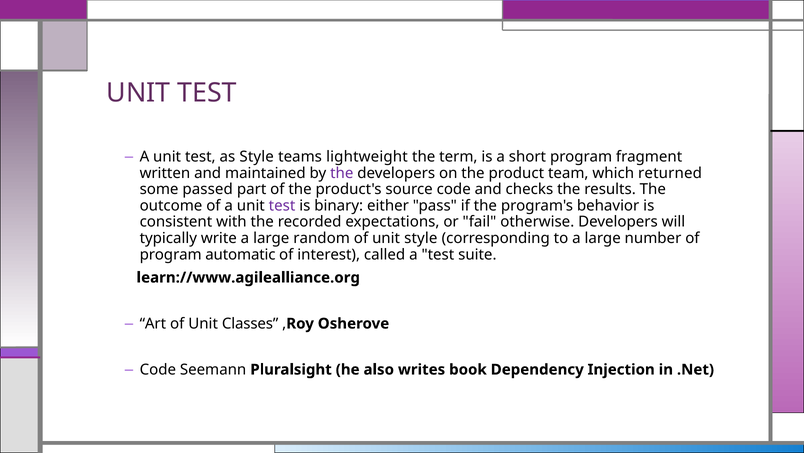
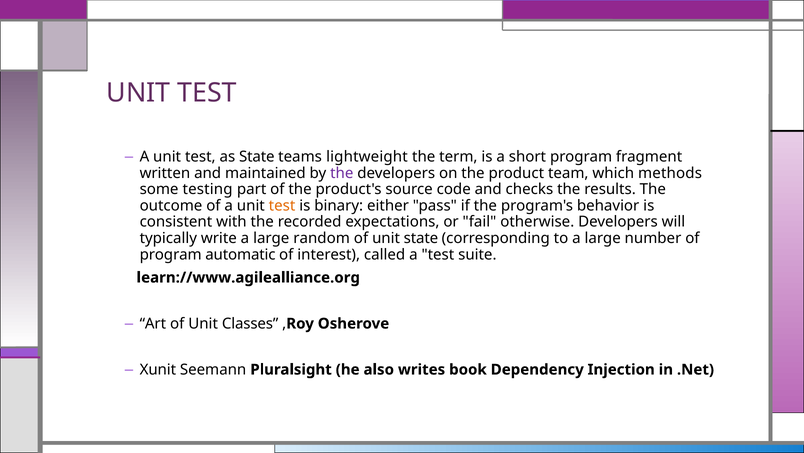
as Style: Style -> State
returned: returned -> methods
passed: passed -> testing
test at (282, 205) colour: purple -> orange
unit style: style -> state
Code at (158, 369): Code -> Xunit
